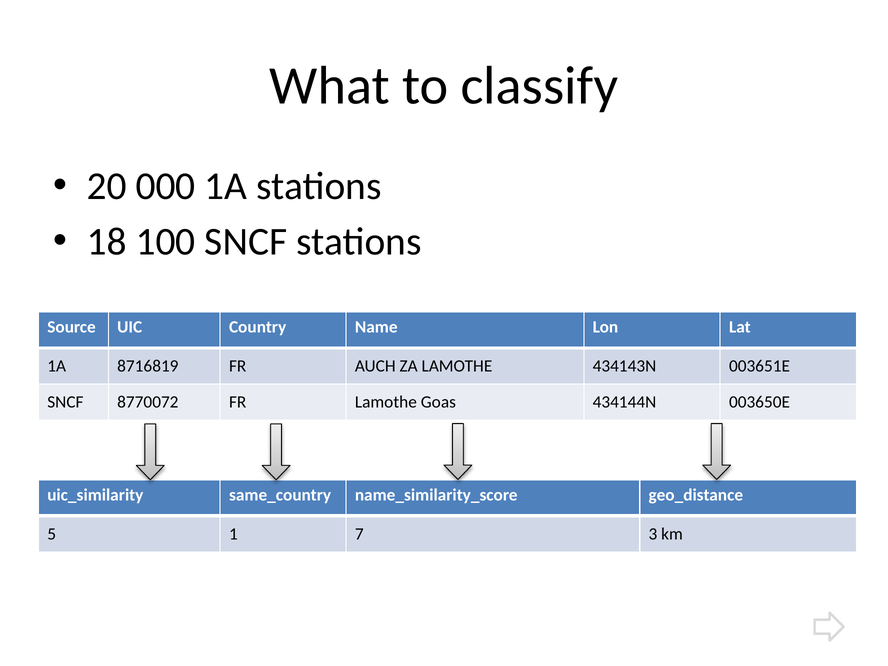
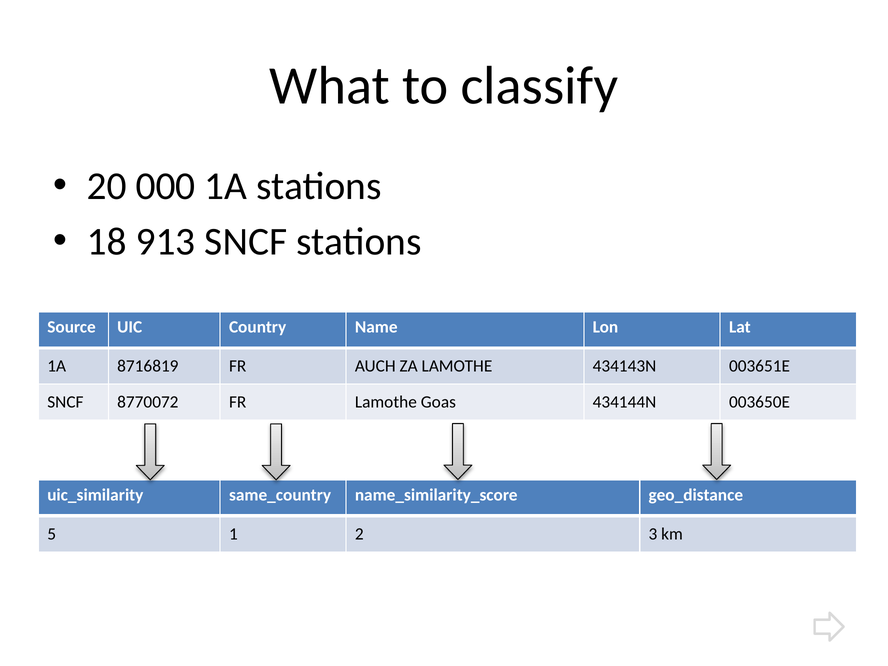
100: 100 -> 913
7: 7 -> 2
